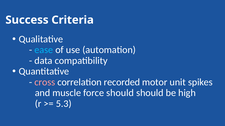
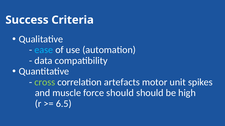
cross colour: pink -> light green
recorded: recorded -> artefacts
5.3: 5.3 -> 6.5
